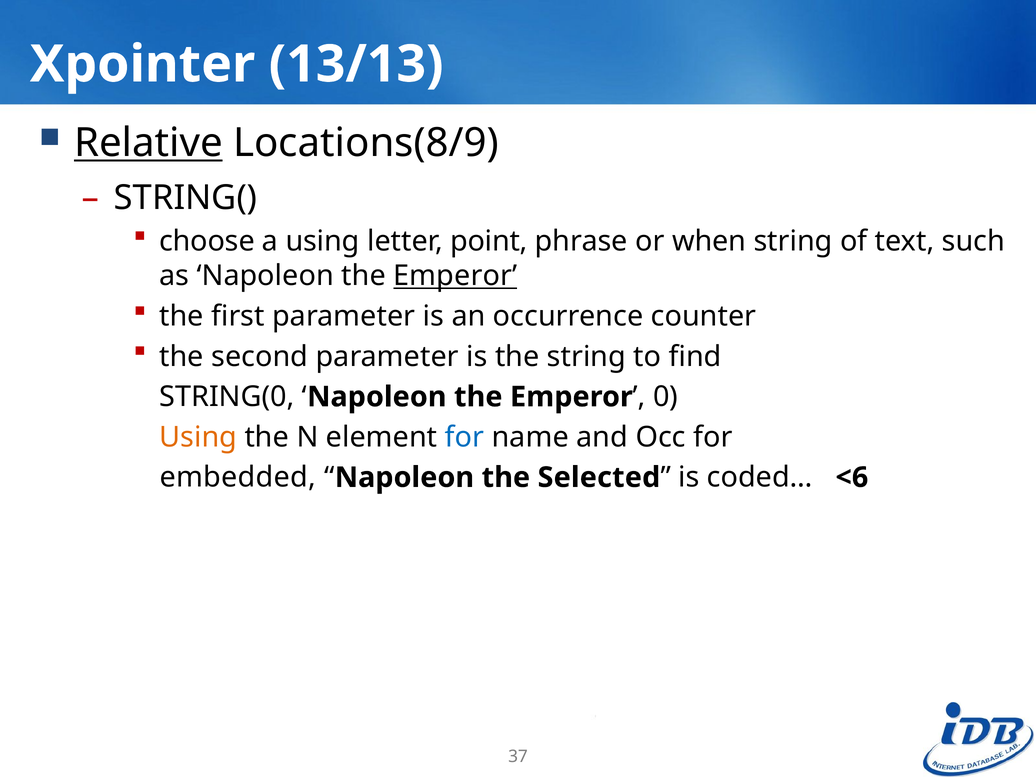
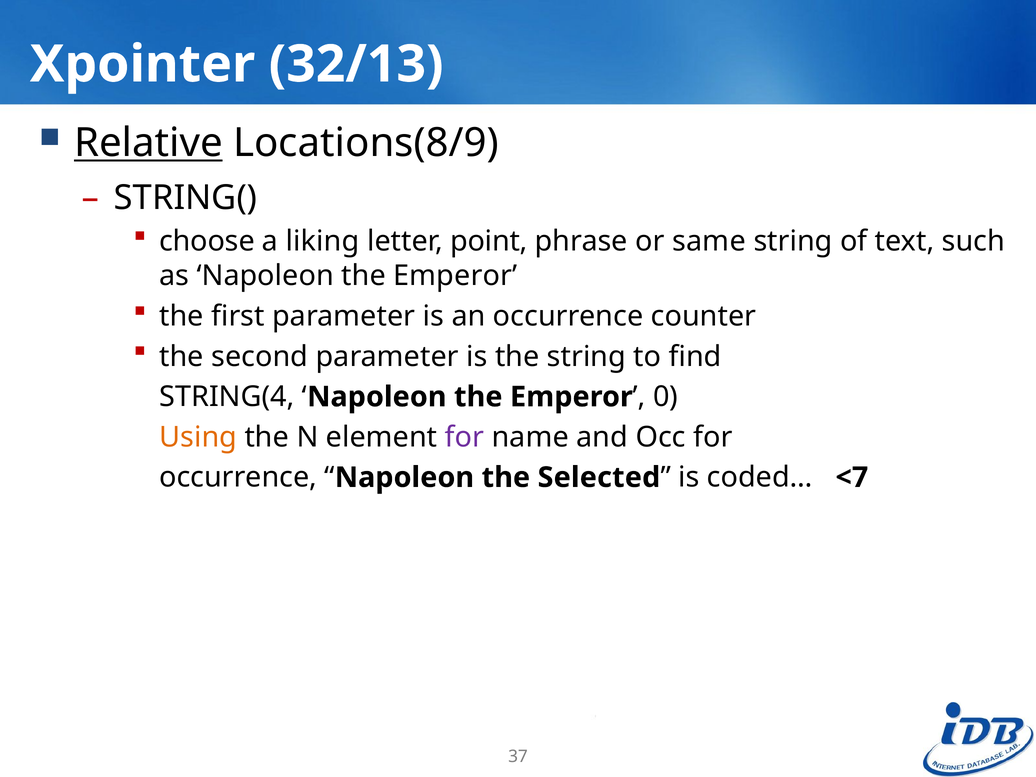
13/13: 13/13 -> 32/13
a using: using -> liking
when: when -> same
Emperor at (455, 276) underline: present -> none
STRING(0: STRING(0 -> STRING(4
for at (464, 437) colour: blue -> purple
embedded at (238, 477): embedded -> occurrence
<6: <6 -> <7
